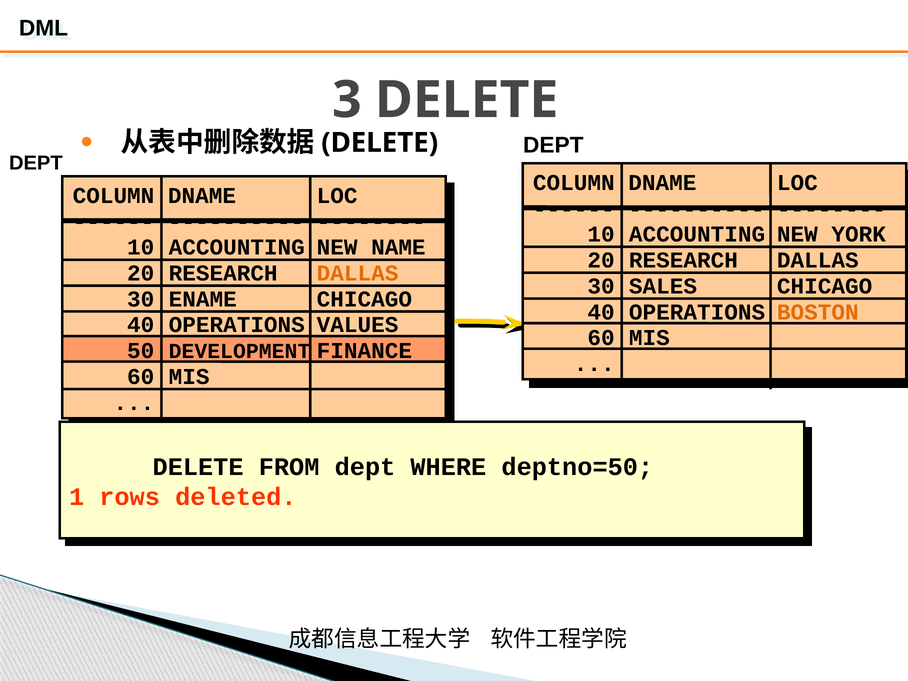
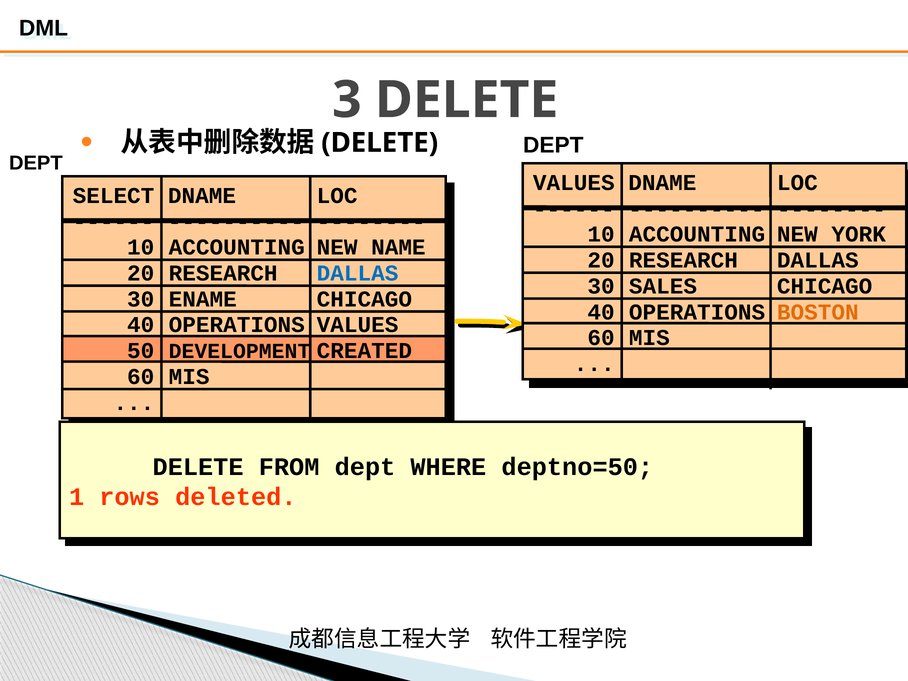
COLUMN at (574, 183): COLUMN -> VALUES
COLUMN at (114, 196): COLUMN -> SELECT
DALLAS at (358, 273) colour: orange -> blue
FINANCE: FINANCE -> CREATED
